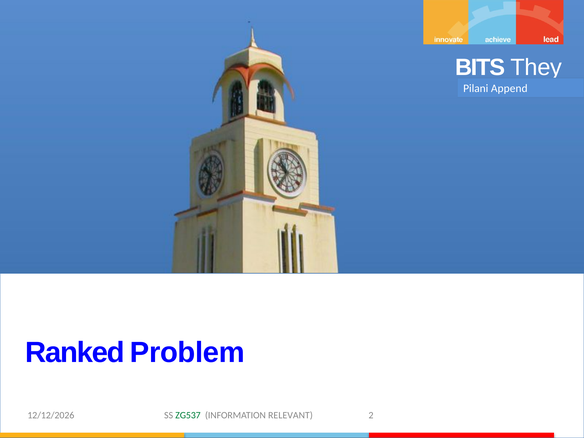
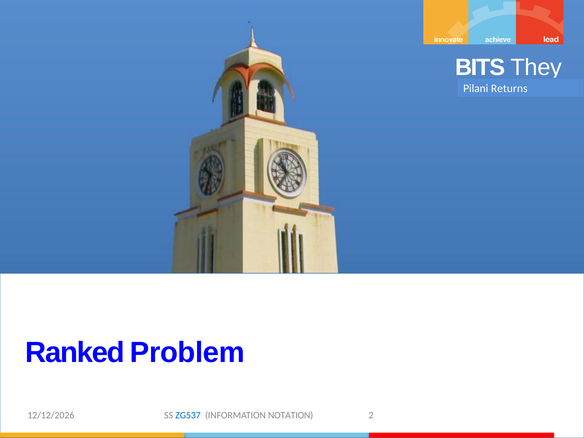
Append: Append -> Returns
ZG537 colour: green -> blue
RELEVANT: RELEVANT -> NOTATION
